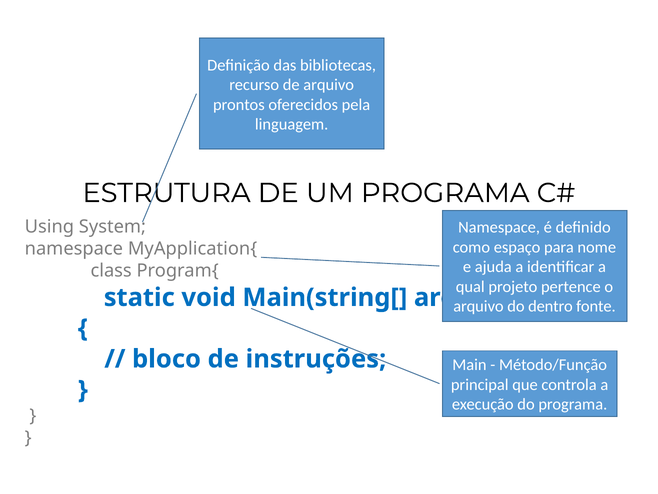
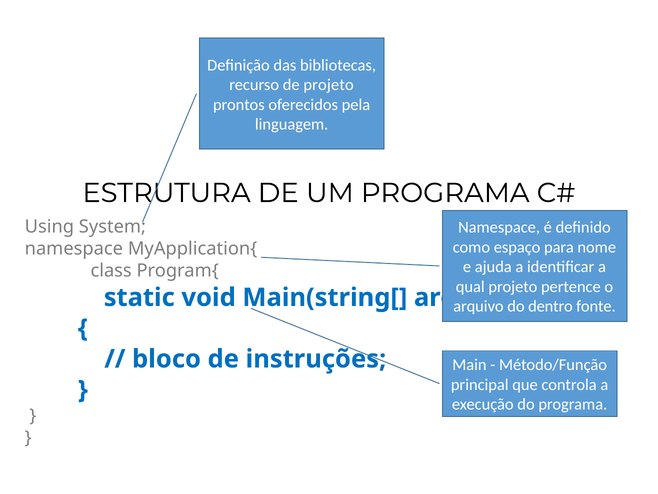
de arquivo: arquivo -> projeto
